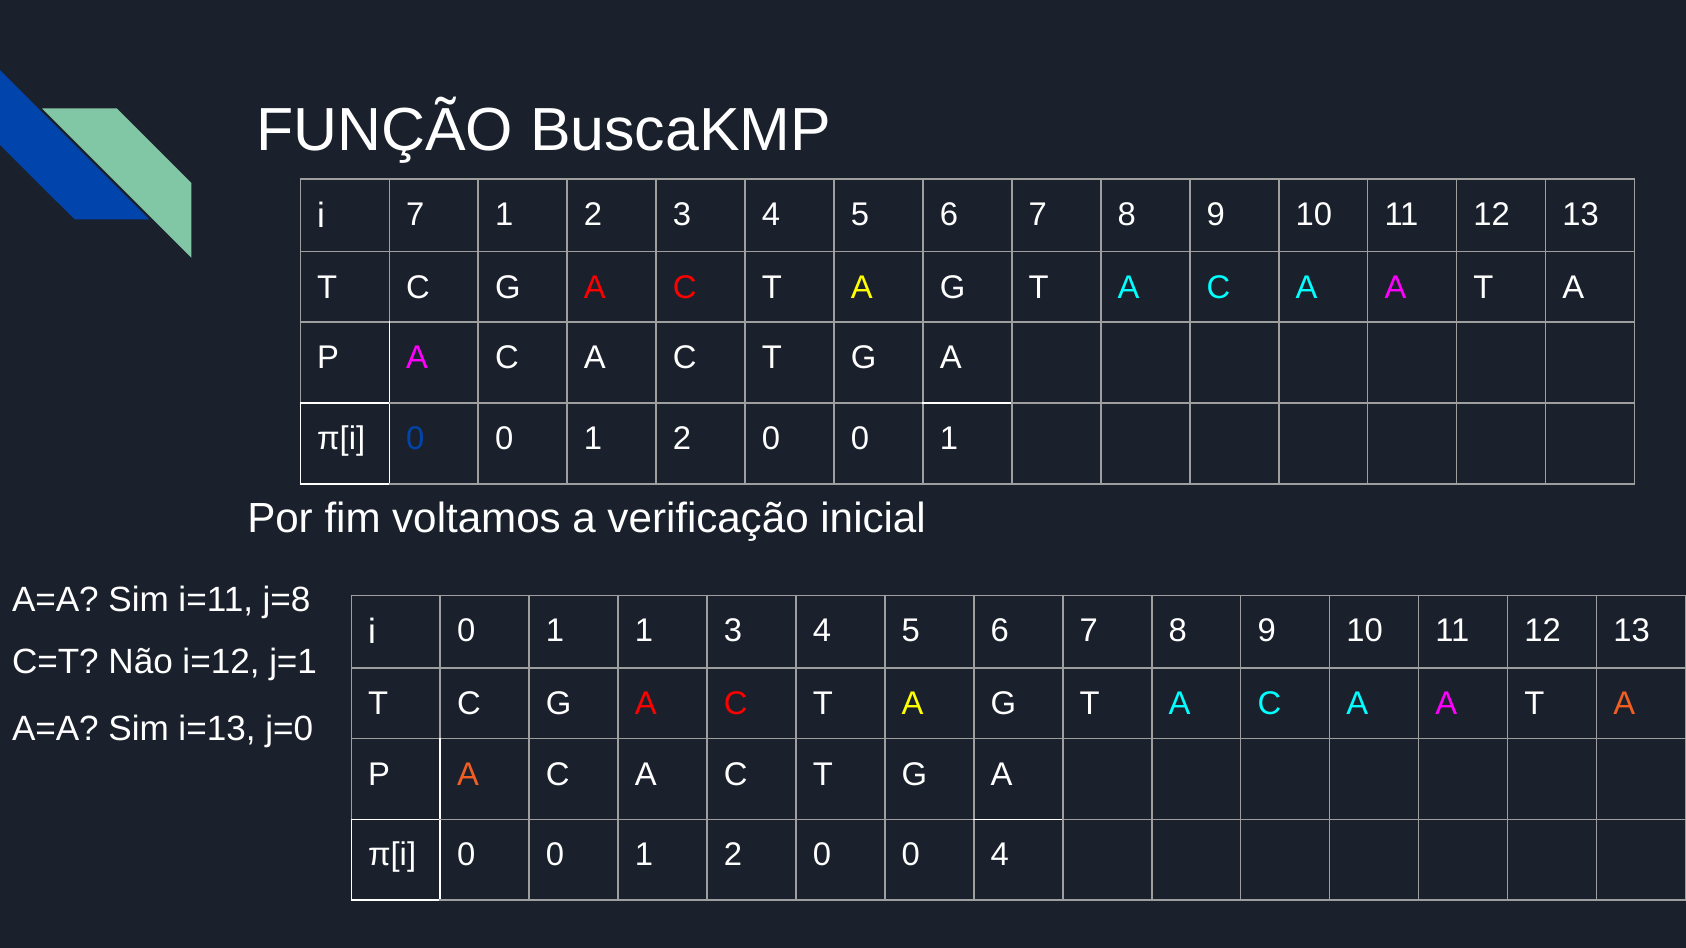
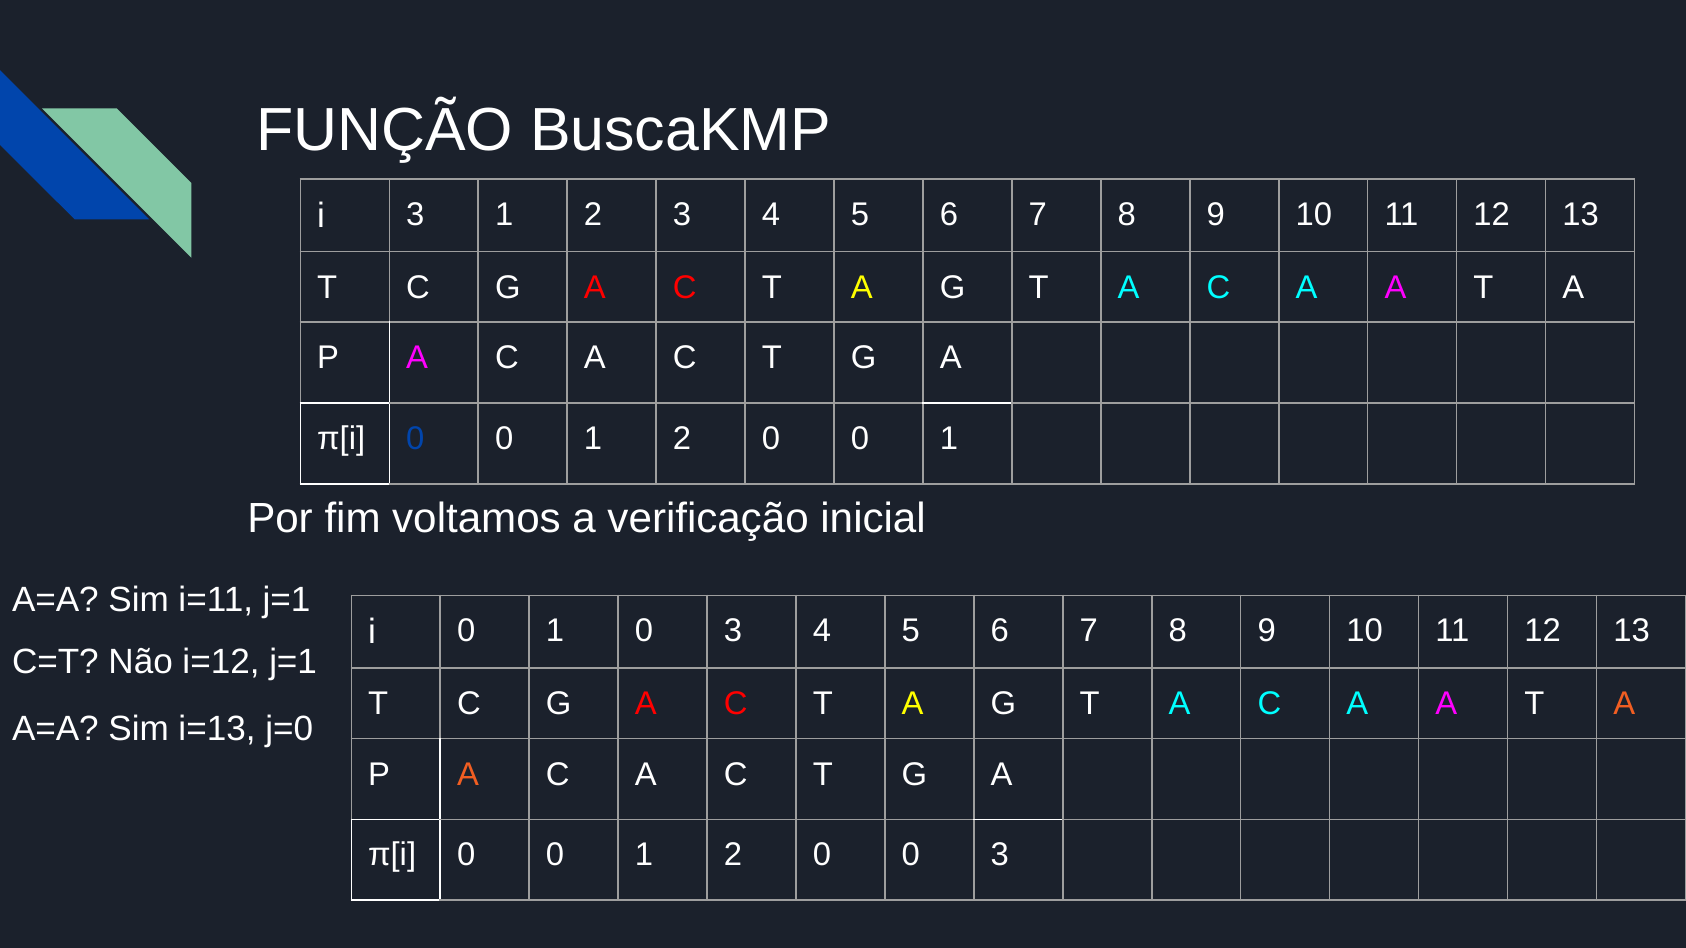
i 7: 7 -> 3
i=11 j=8: j=8 -> j=1
1 1: 1 -> 0
0 0 4: 4 -> 3
